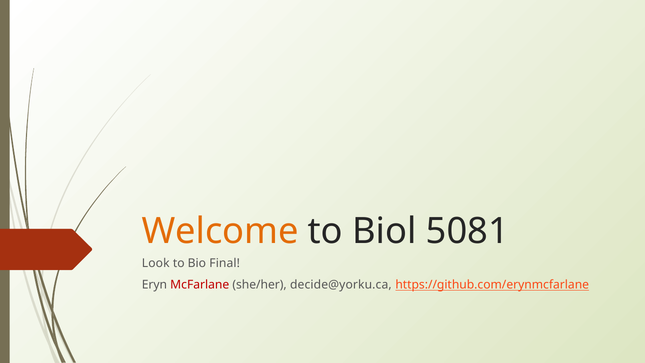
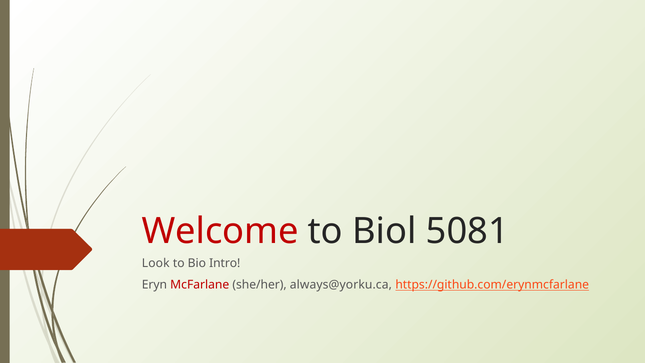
Welcome colour: orange -> red
Final: Final -> Intro
decide@yorku.ca: decide@yorku.ca -> always@yorku.ca
